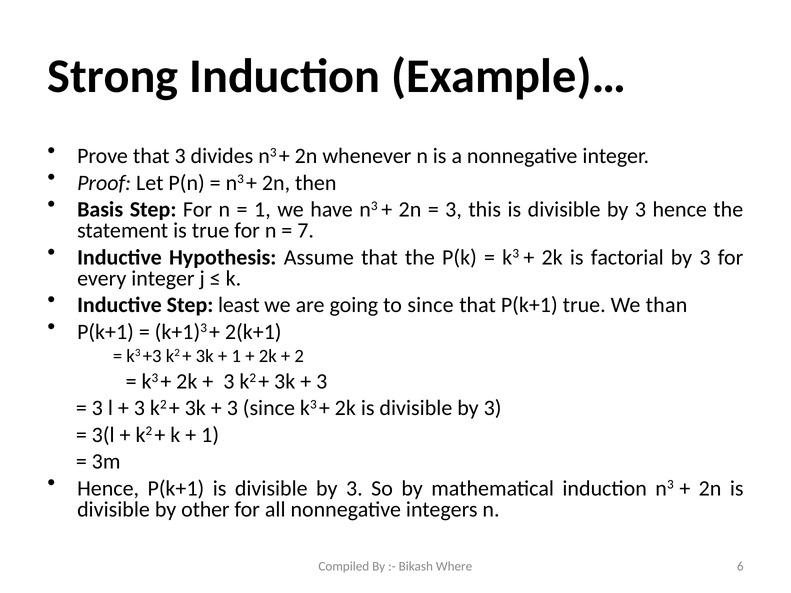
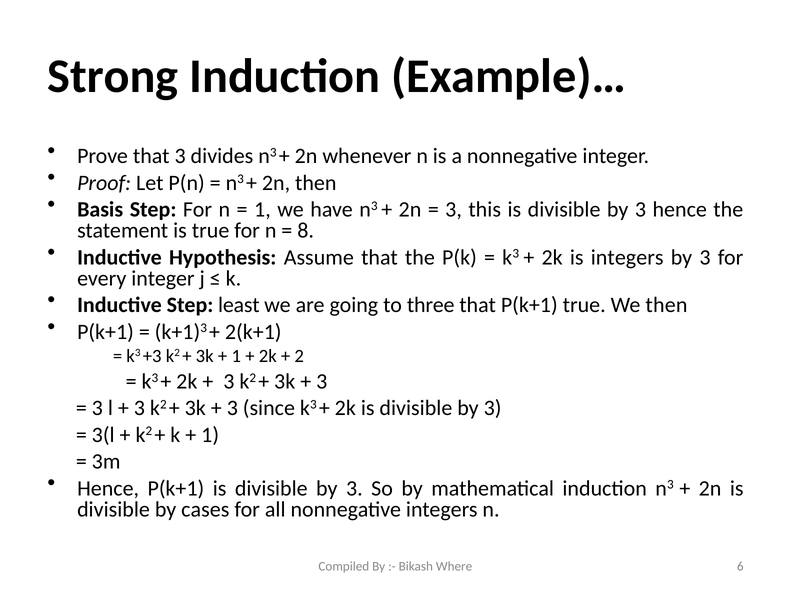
7: 7 -> 8
is factorial: factorial -> integers
to since: since -> three
We than: than -> then
other: other -> cases
